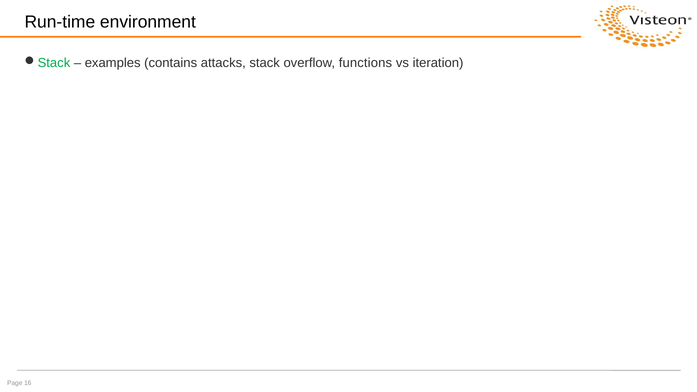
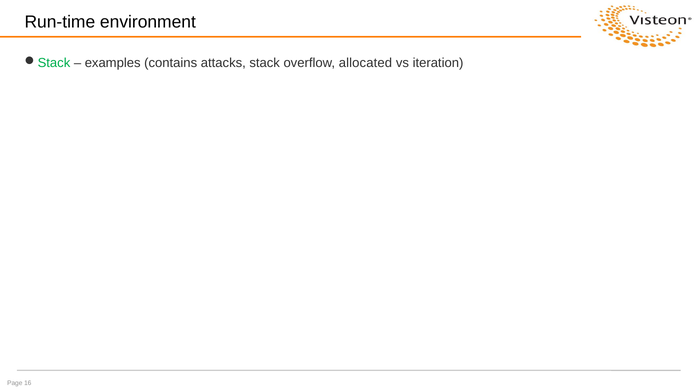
functions: functions -> allocated
